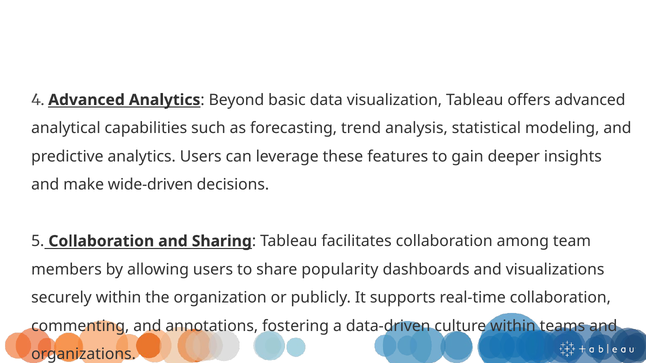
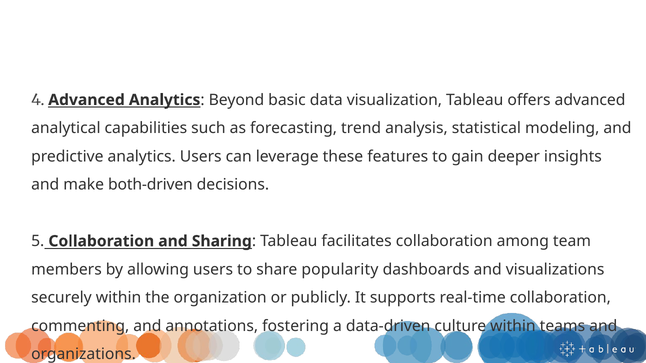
wide-driven: wide-driven -> both-driven
